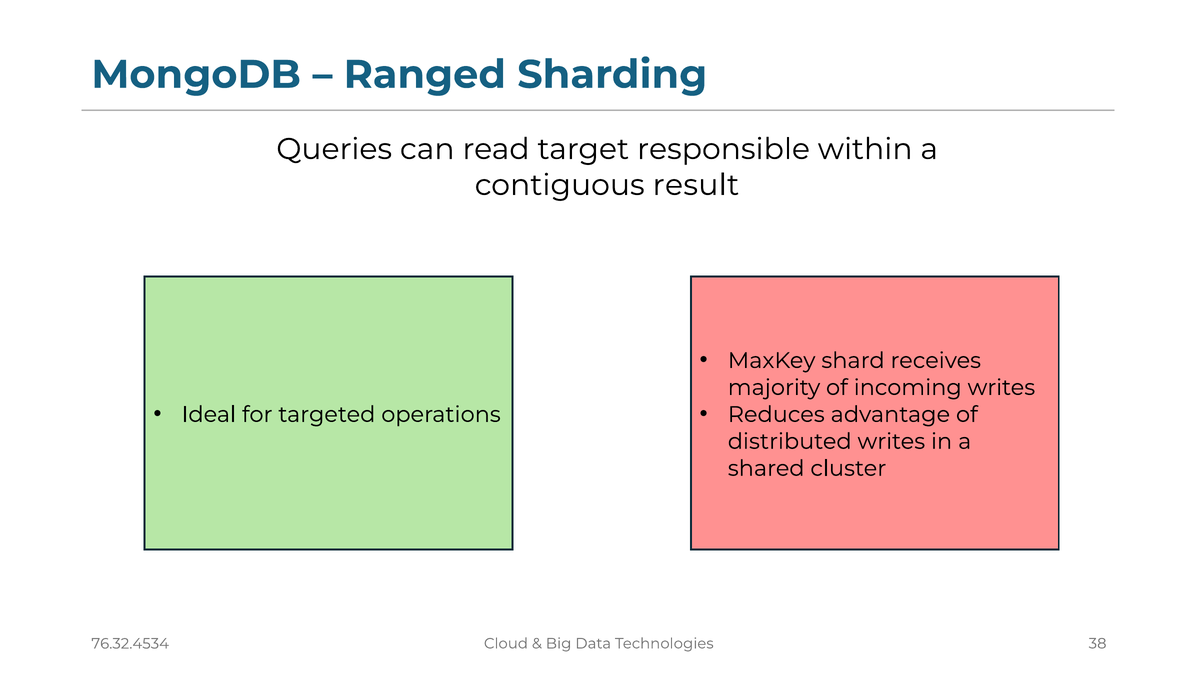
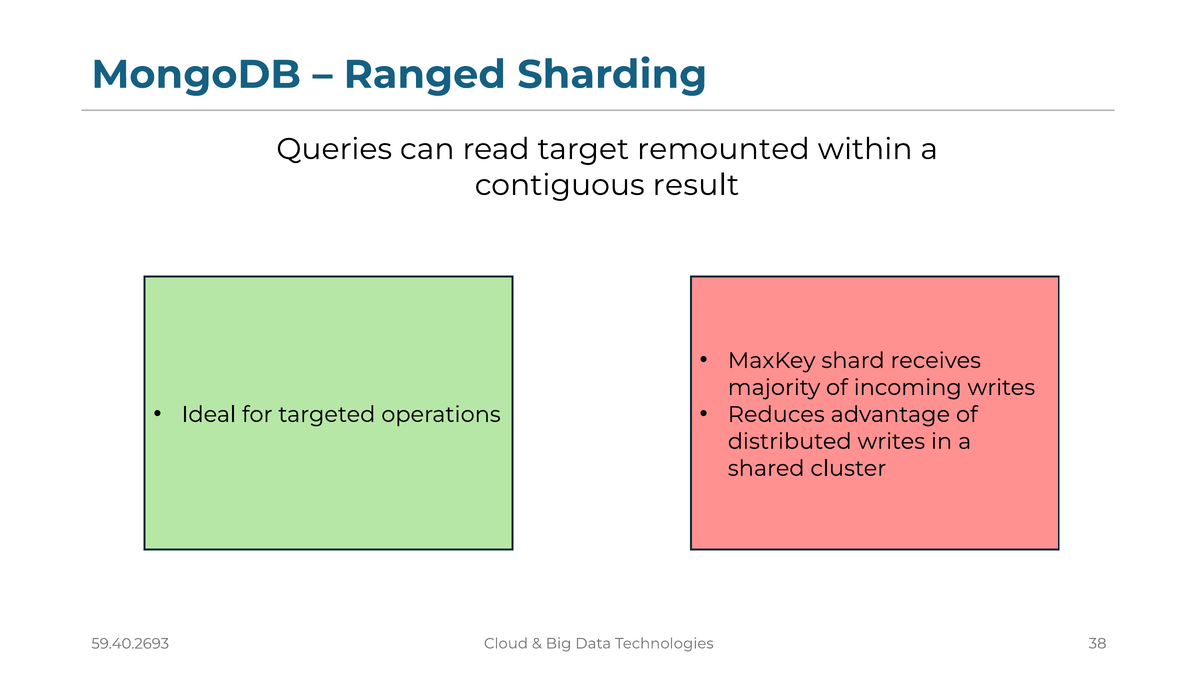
responsible: responsible -> remounted
76.32.4534: 76.32.4534 -> 59.40.2693
